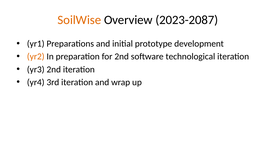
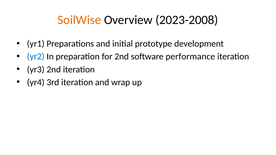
2023-2087: 2023-2087 -> 2023-2008
yr2 colour: orange -> blue
technological: technological -> performance
